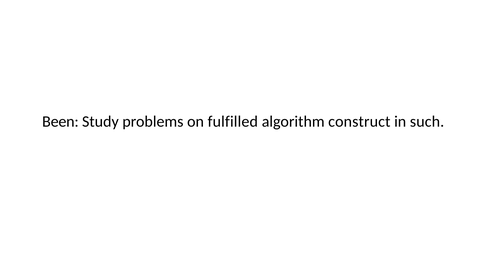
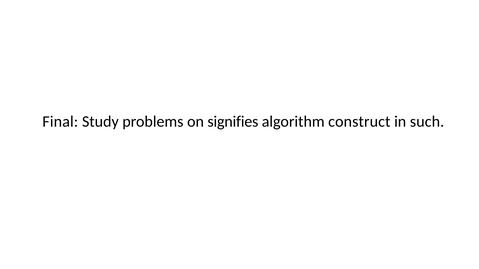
Been: Been -> Final
fulfilled: fulfilled -> signifies
